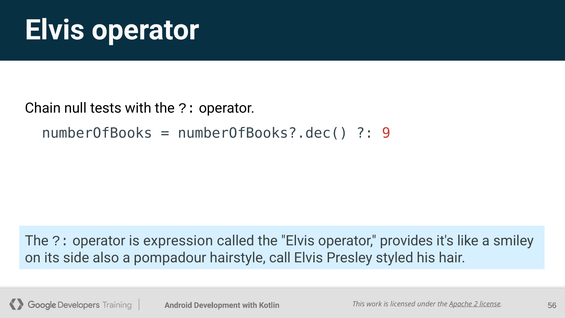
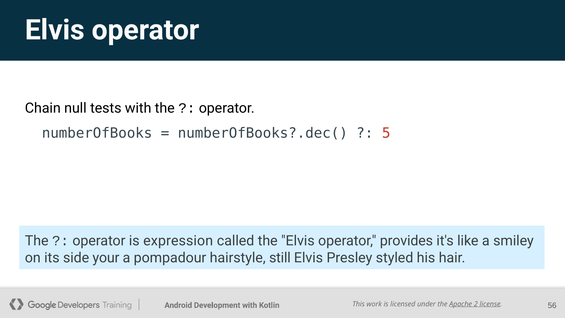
9: 9 -> 5
also: also -> your
call: call -> still
